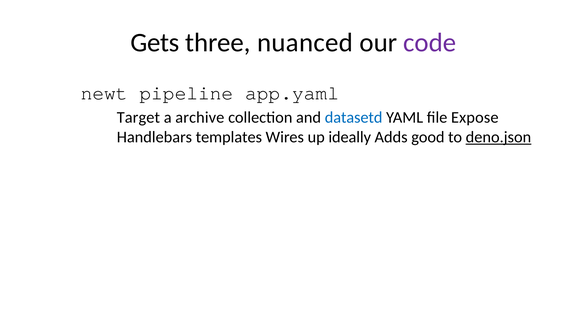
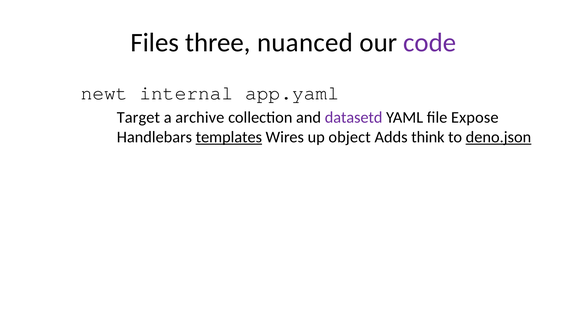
Gets: Gets -> Files
pipeline: pipeline -> internal
datasetd colour: blue -> purple
templates underline: none -> present
ideally: ideally -> object
good: good -> think
